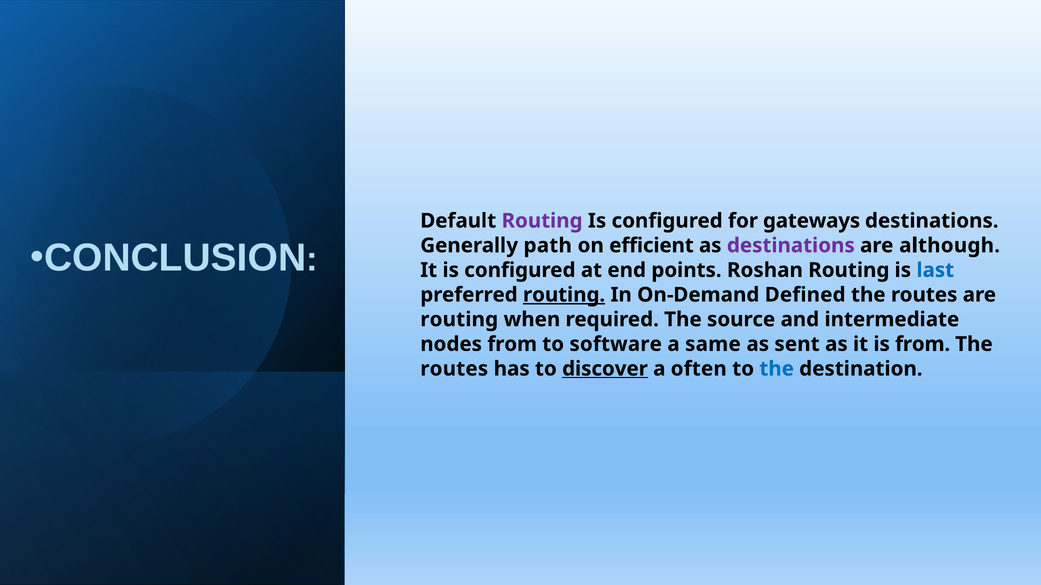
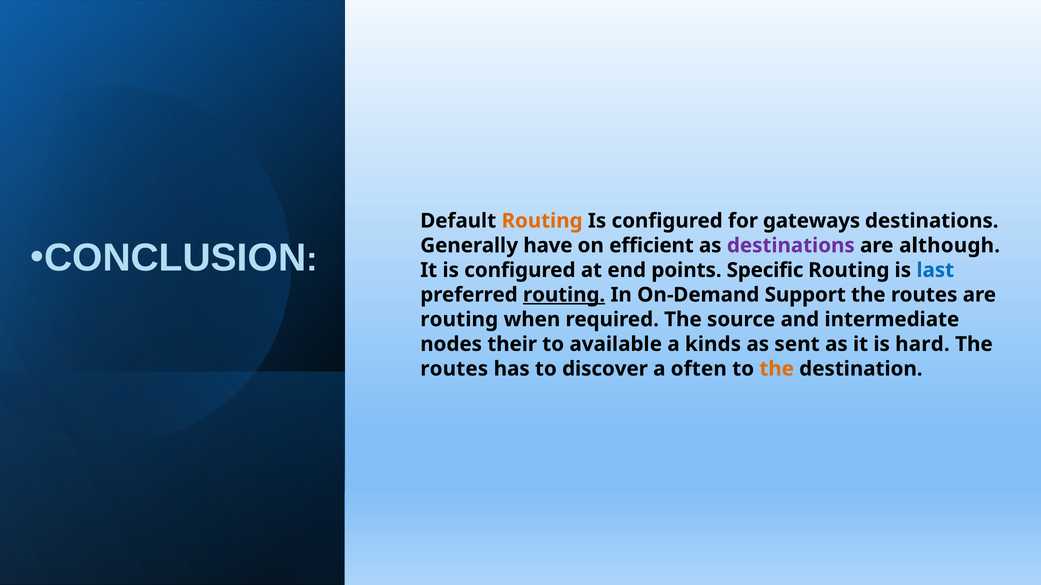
Routing at (542, 221) colour: purple -> orange
path: path -> have
Roshan: Roshan -> Specific
Defined: Defined -> Support
nodes from: from -> their
software: software -> available
same: same -> kinds
is from: from -> hard
discover underline: present -> none
the at (777, 369) colour: blue -> orange
